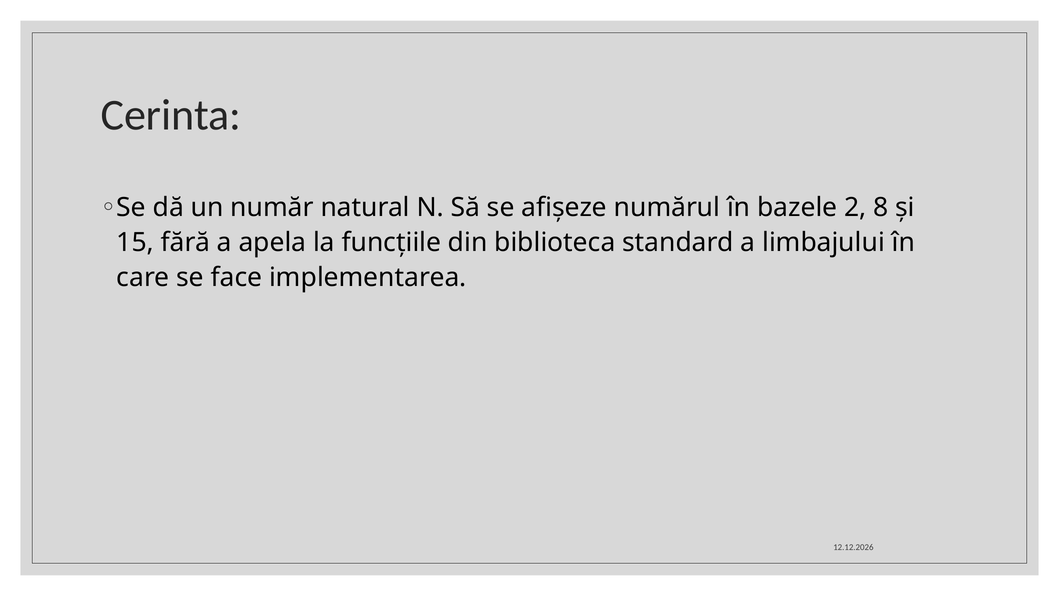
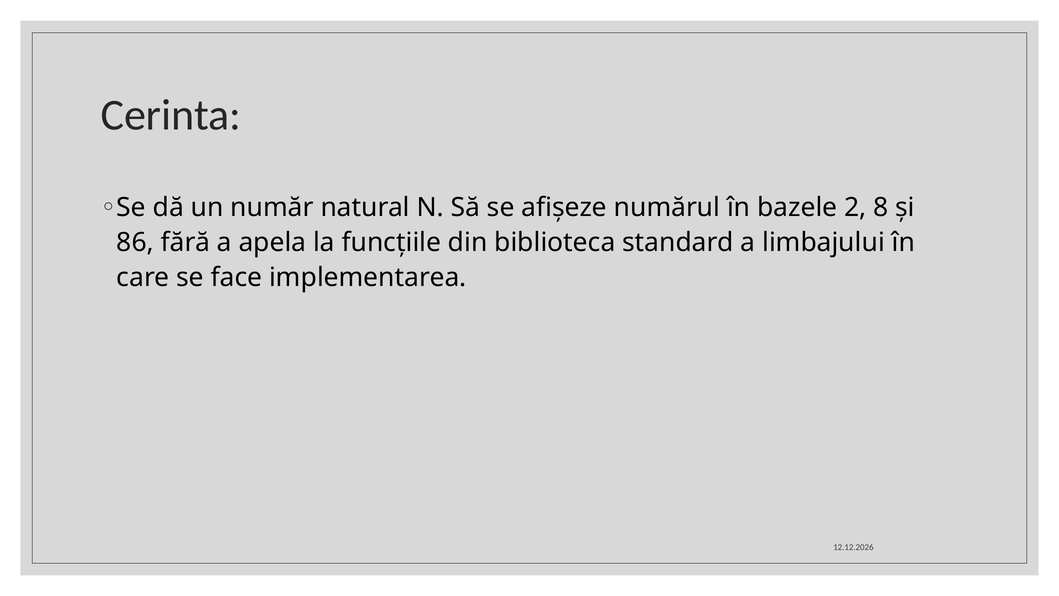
15: 15 -> 86
